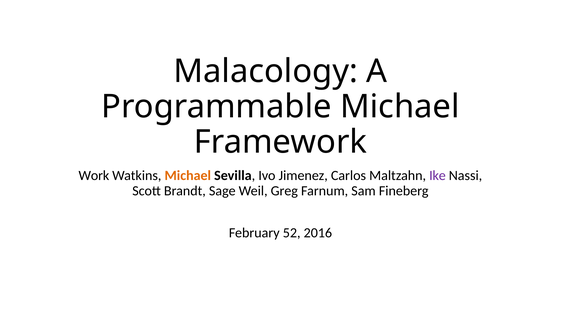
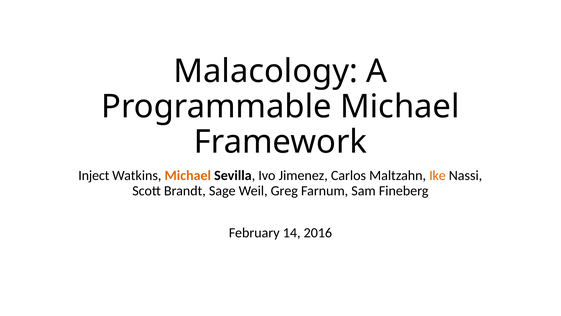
Work: Work -> Inject
Ike colour: purple -> orange
52: 52 -> 14
